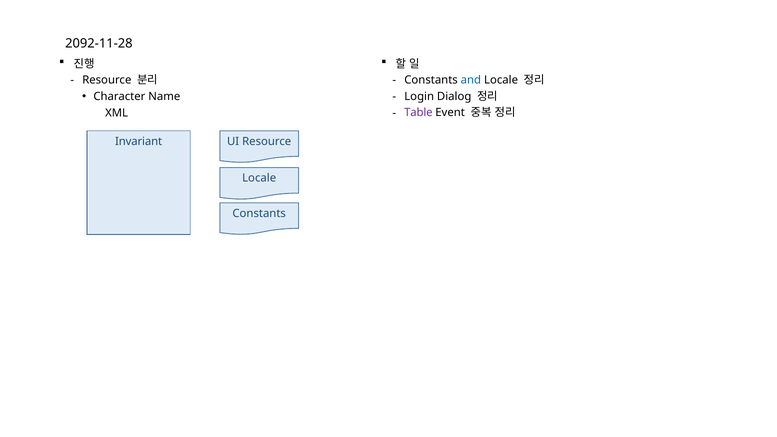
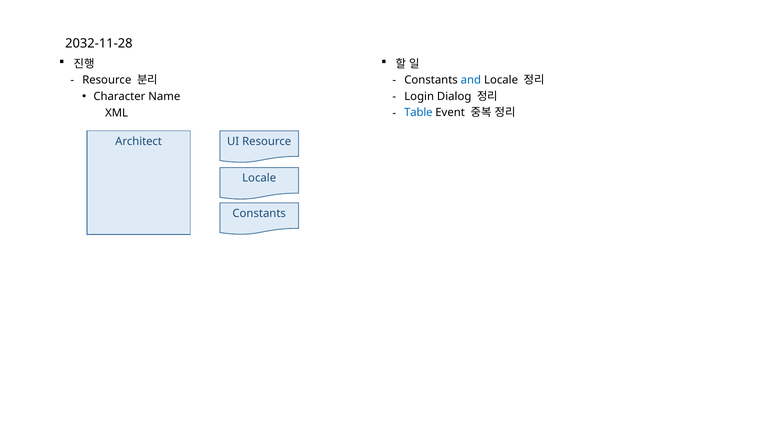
2092-11-28: 2092-11-28 -> 2032-11-28
Table colour: purple -> blue
Invariant: Invariant -> Architect
